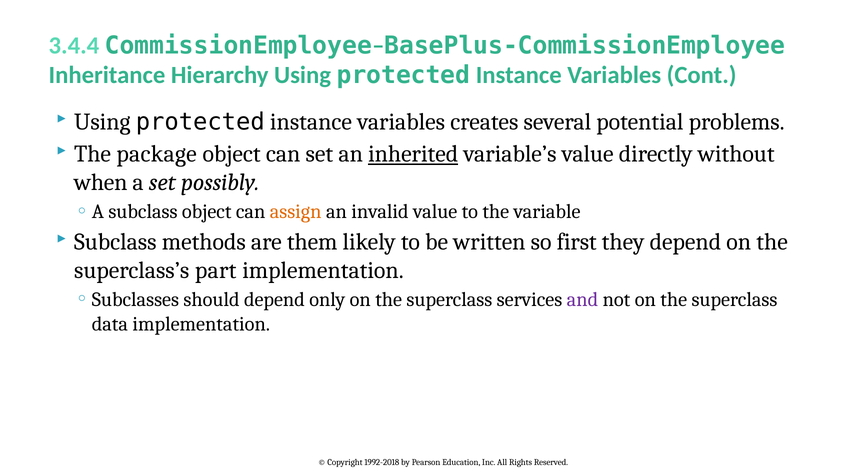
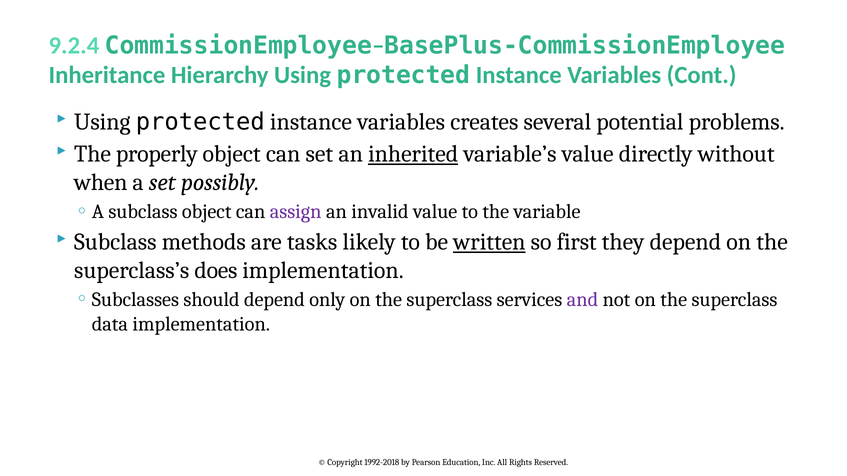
3.4.4: 3.4.4 -> 9.2.4
package: package -> properly
assign colour: orange -> purple
them: them -> tasks
written underline: none -> present
part: part -> does
